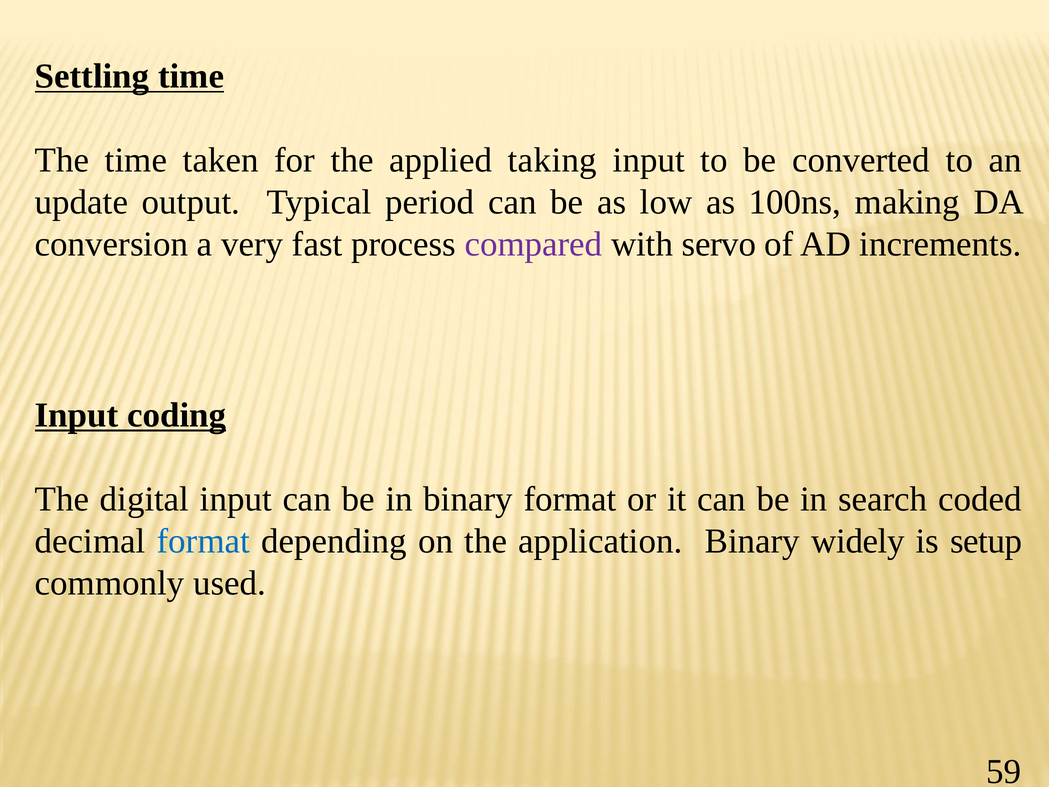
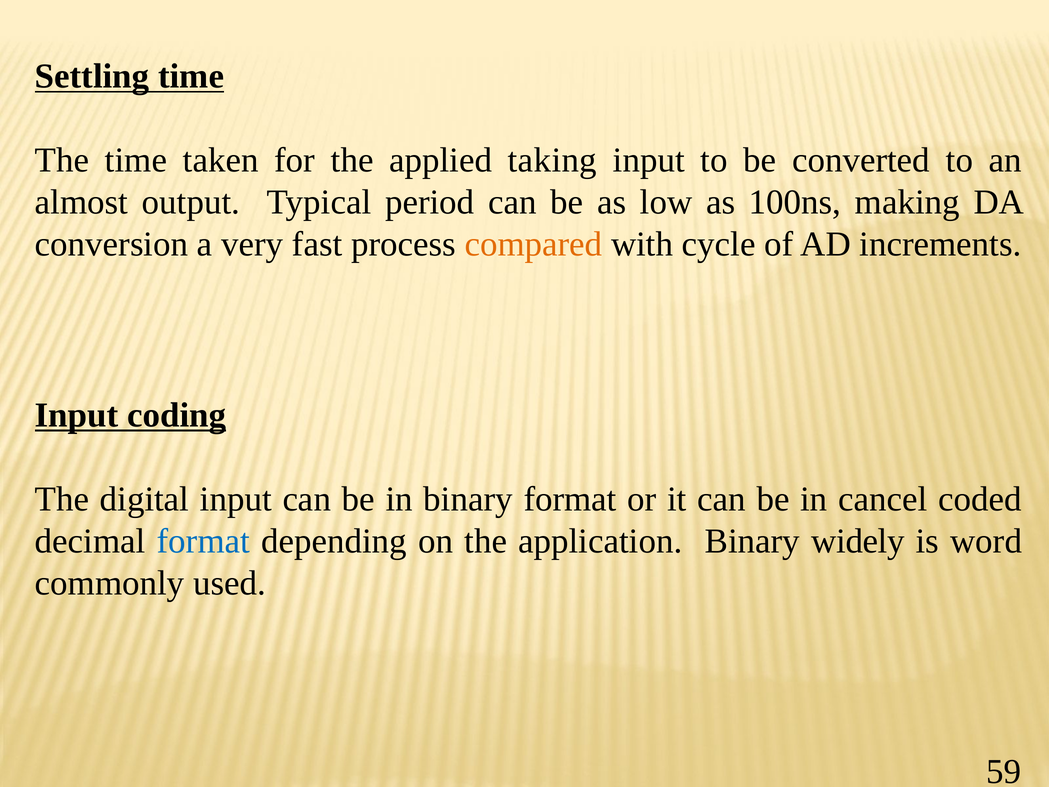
update: update -> almost
compared colour: purple -> orange
servo: servo -> cycle
search: search -> cancel
setup: setup -> word
